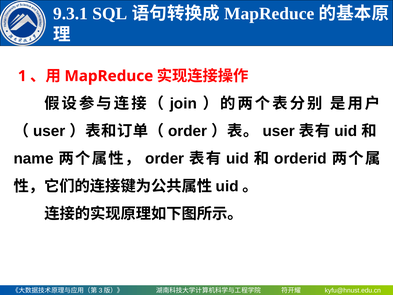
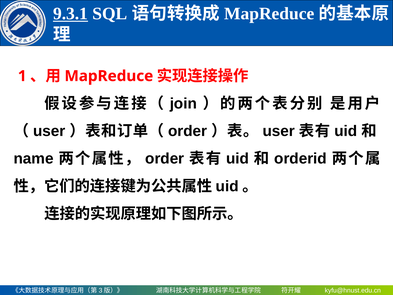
9.3.1 underline: none -> present
